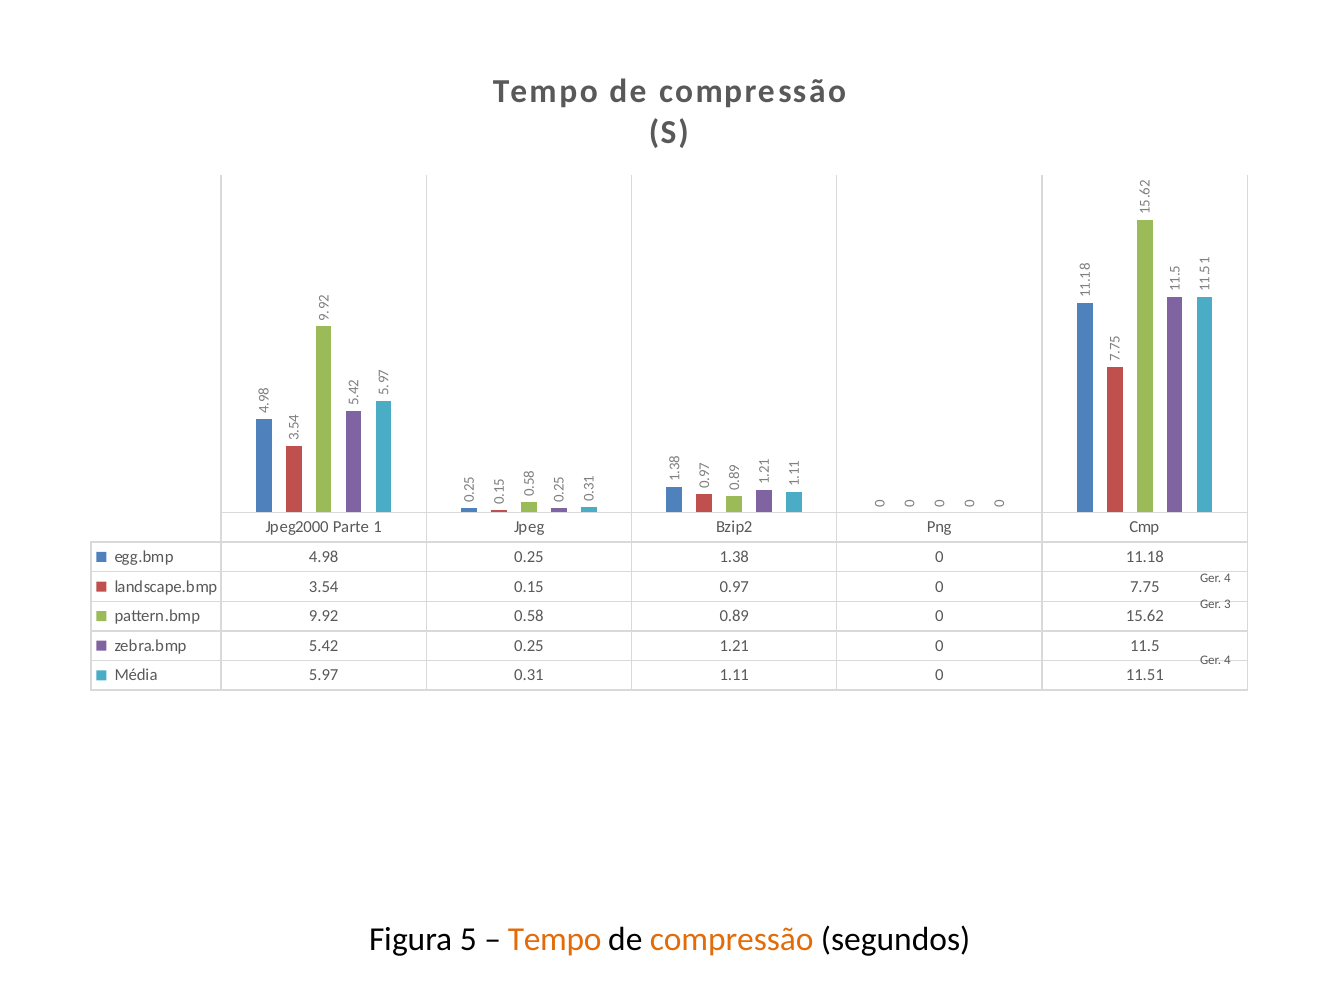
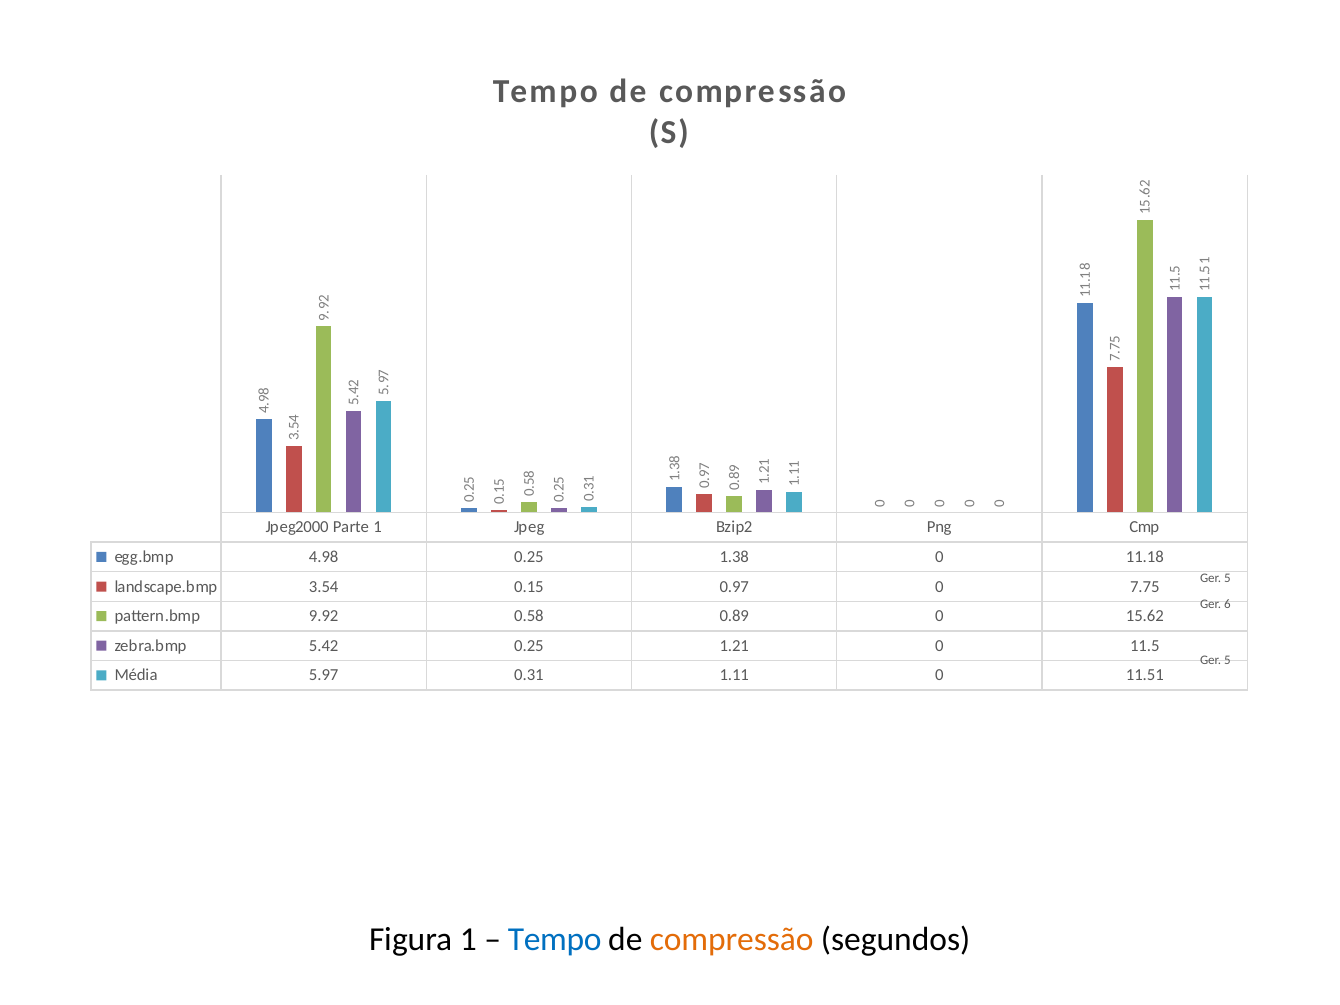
4 at (1227, 578): 4 -> 5
Ger 3: 3 -> 6
4 at (1227, 660): 4 -> 5
Figura 5: 5 -> 1
Tempo at (555, 940) colour: orange -> blue
